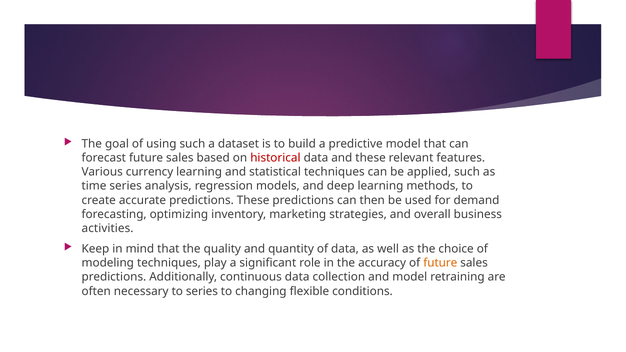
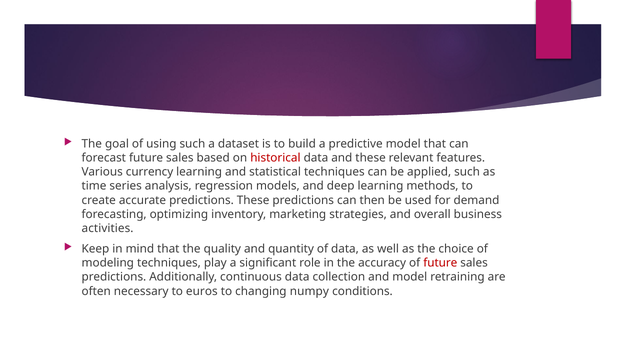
future at (440, 263) colour: orange -> red
to series: series -> euros
flexible: flexible -> numpy
